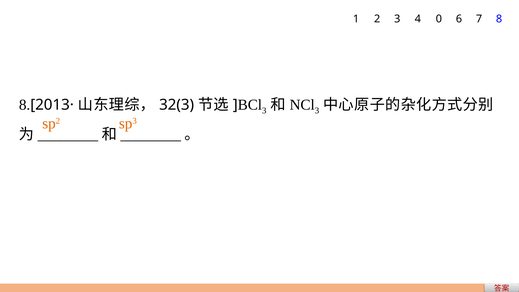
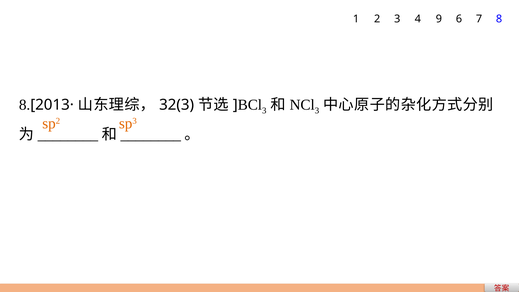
0: 0 -> 9
